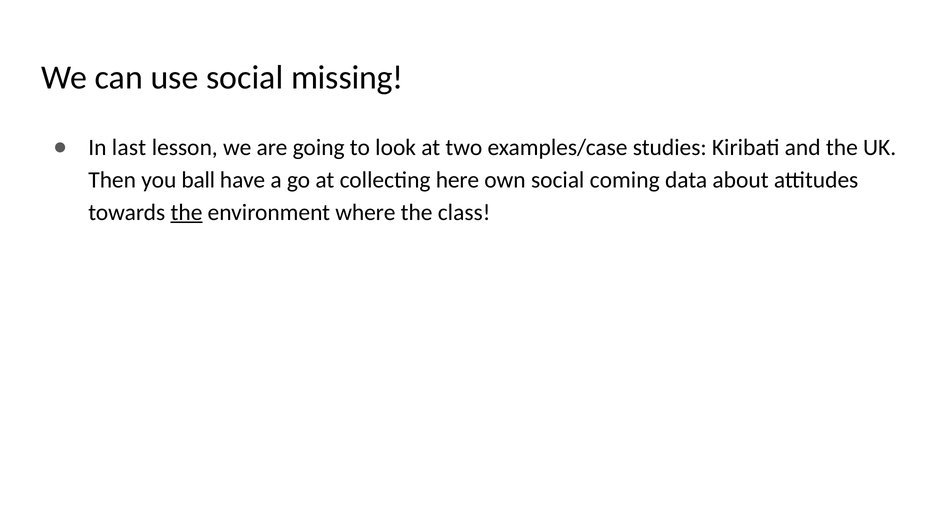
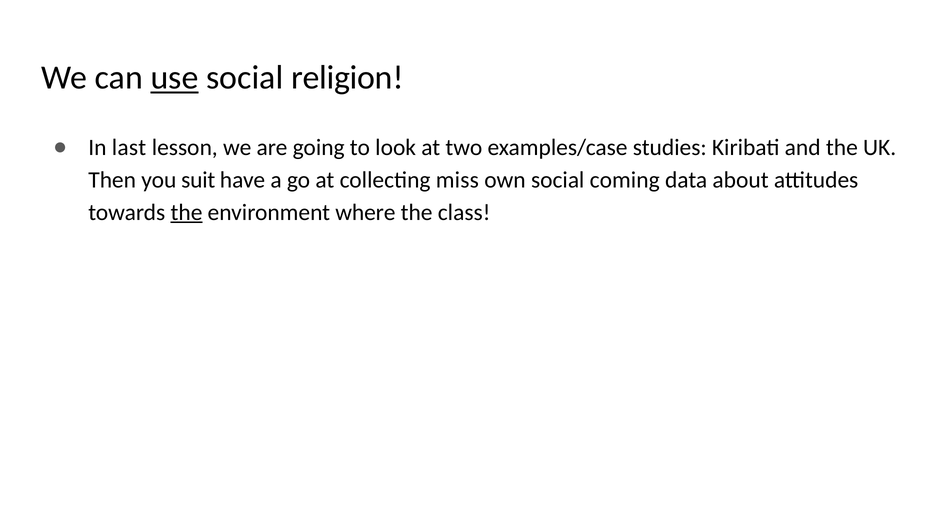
use underline: none -> present
missing: missing -> religion
ball: ball -> suit
here: here -> miss
